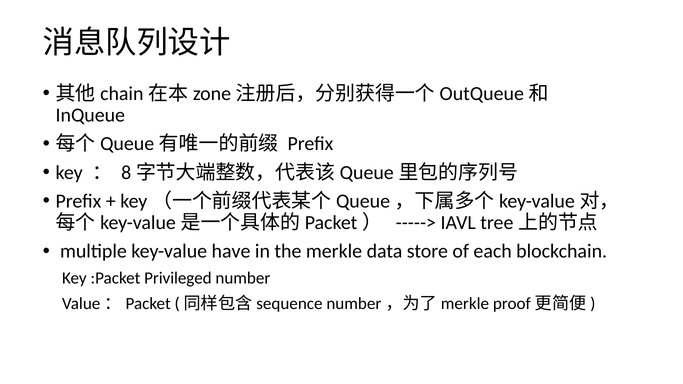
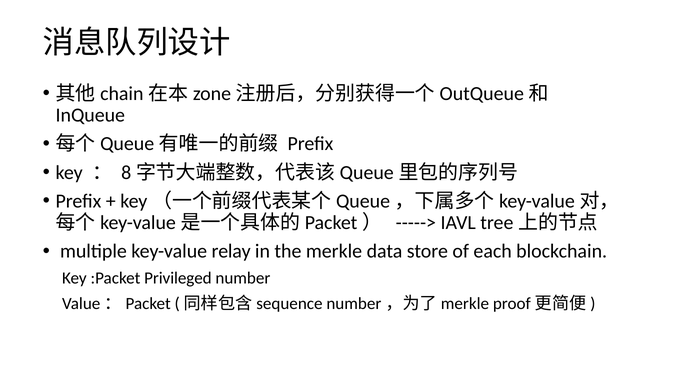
have: have -> relay
